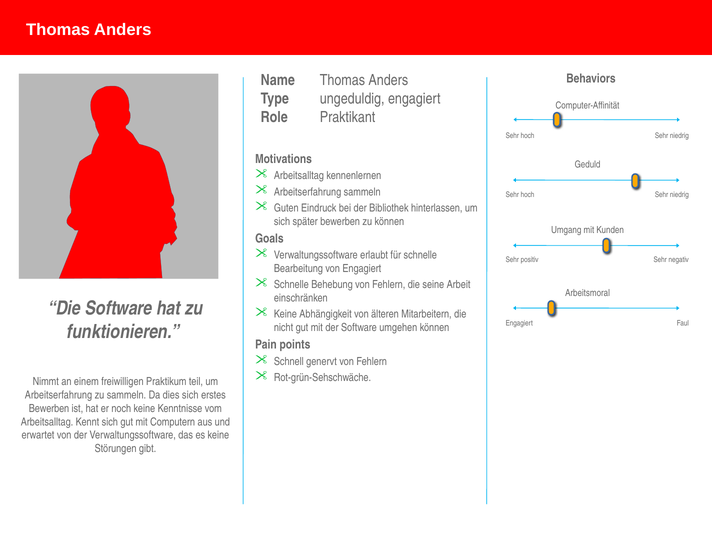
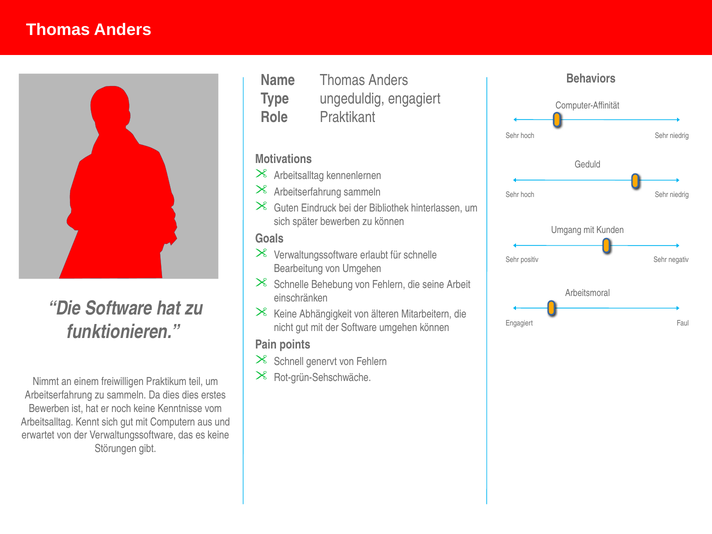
von Engagiert: Engagiert -> Umgehen
dies sich: sich -> dies
